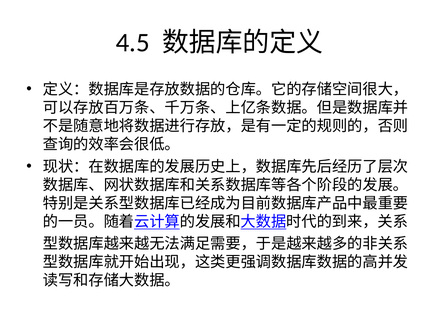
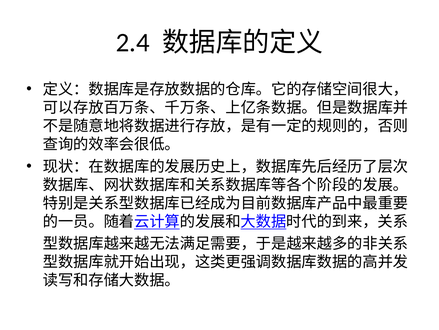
4.5: 4.5 -> 2.4
